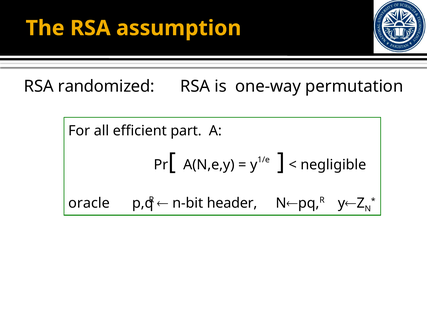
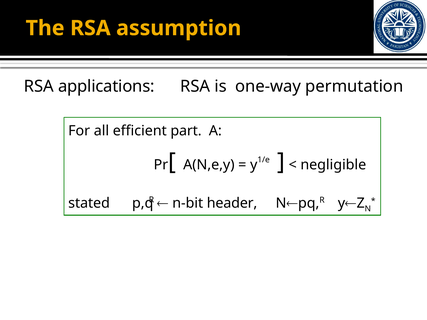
randomized: randomized -> applications
oracle: oracle -> stated
